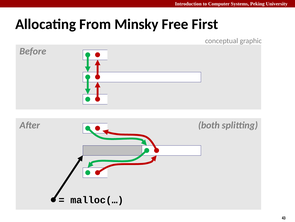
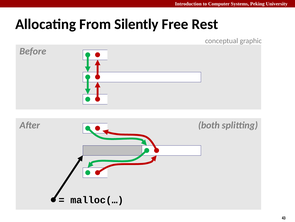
Minsky: Minsky -> Silently
First: First -> Rest
